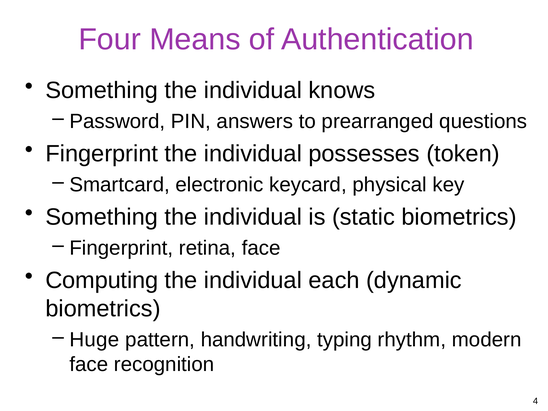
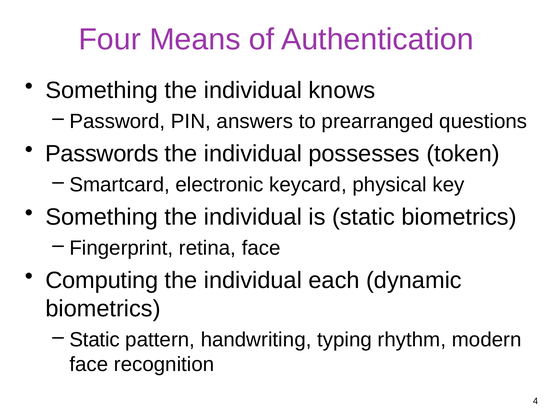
Fingerprint at (102, 154): Fingerprint -> Passwords
Huge at (94, 340): Huge -> Static
